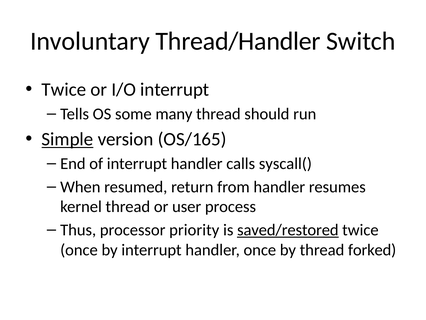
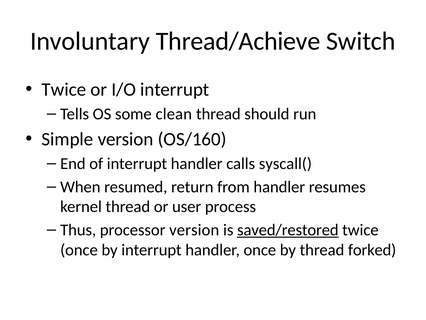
Thread/Handler: Thread/Handler -> Thread/Achieve
many: many -> clean
Simple underline: present -> none
OS/165: OS/165 -> OS/160
processor priority: priority -> version
